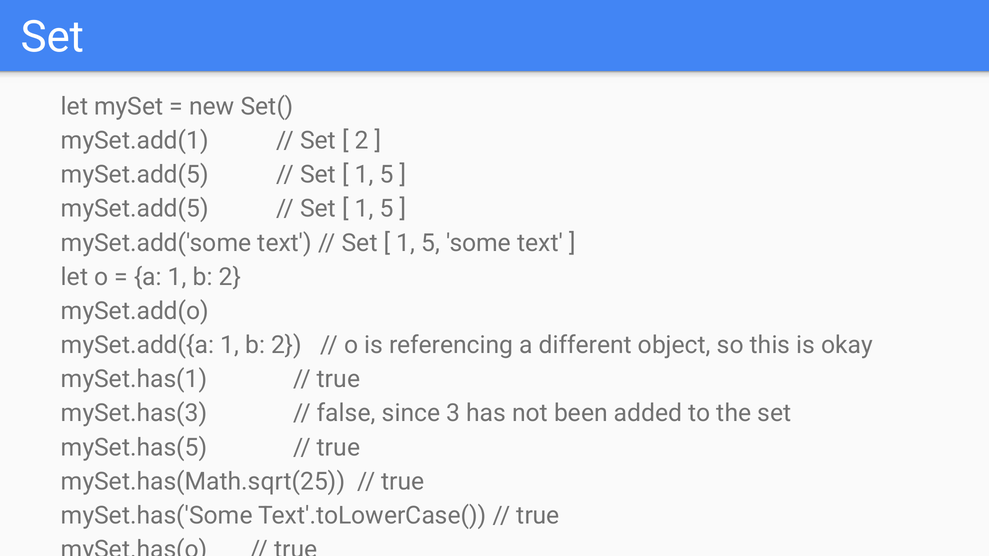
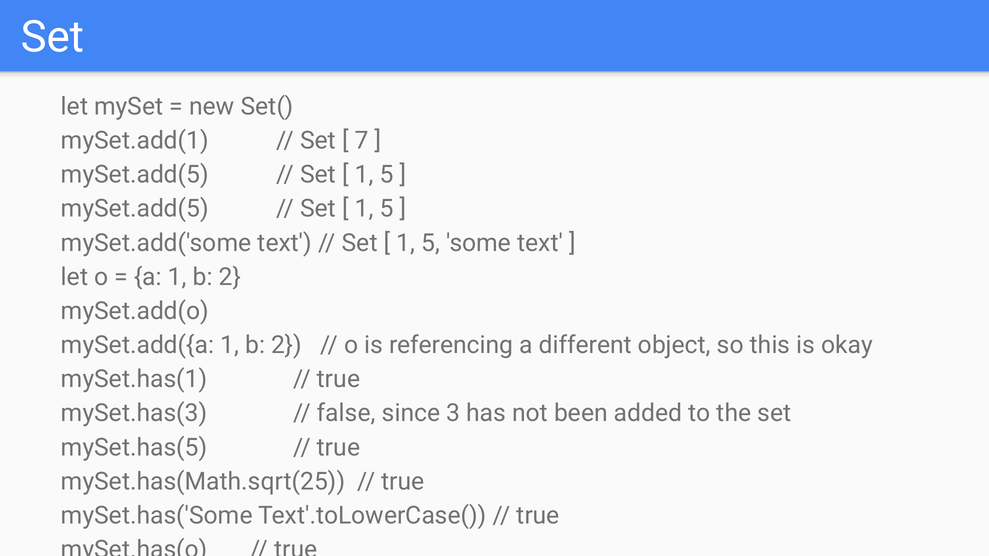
2 at (362, 141): 2 -> 7
